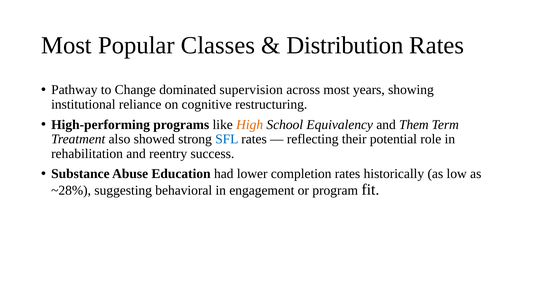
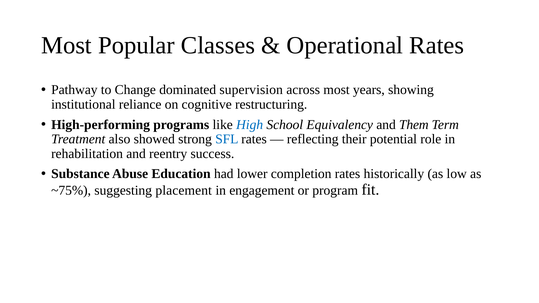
Distribution: Distribution -> Operational
High colour: orange -> blue
~28%: ~28% -> ~75%
behavioral: behavioral -> placement
